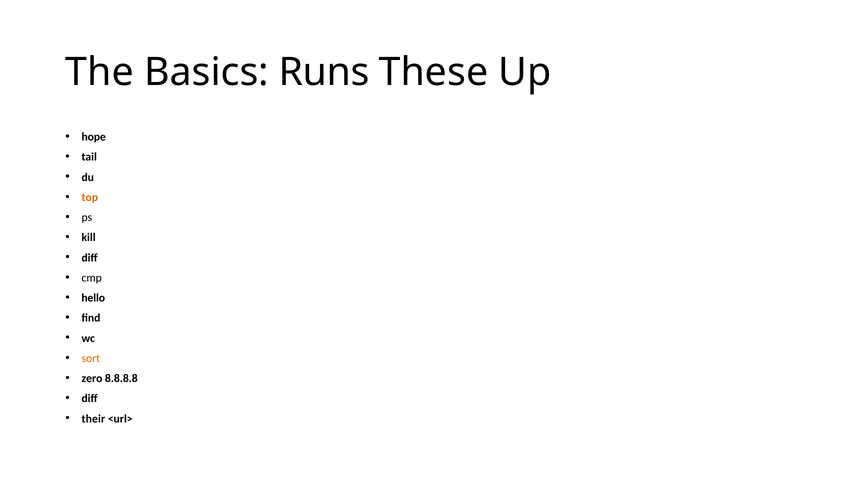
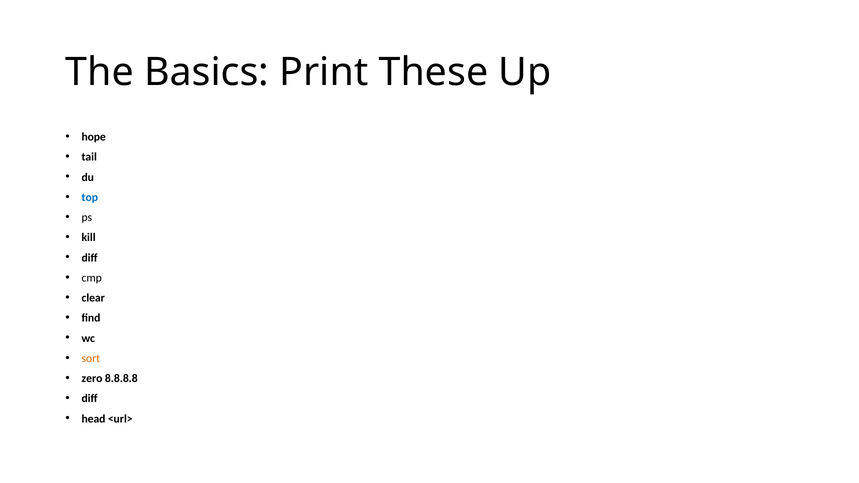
Runs: Runs -> Print
top colour: orange -> blue
hello: hello -> clear
their: their -> head
